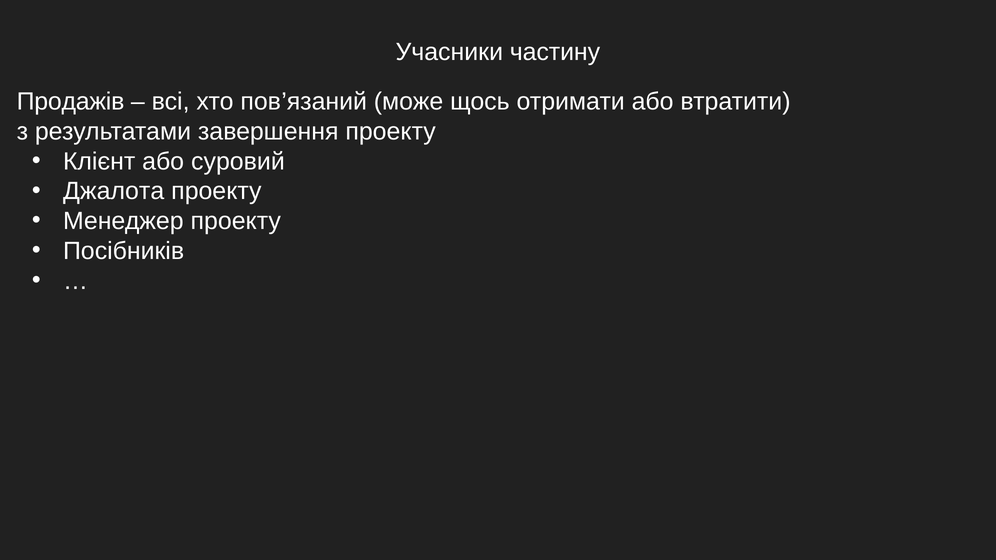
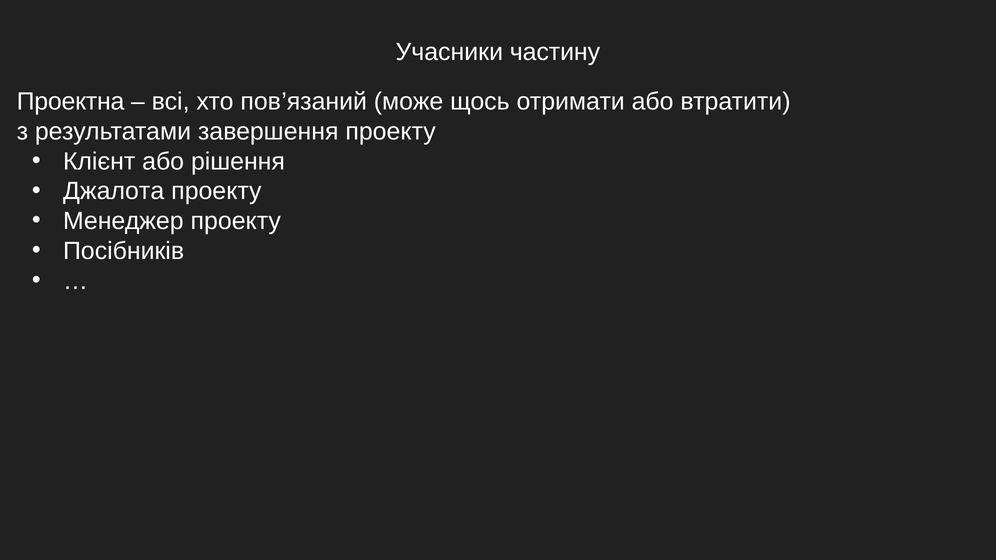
Продажів: Продажів -> Проектна
суровий: суровий -> рішення
